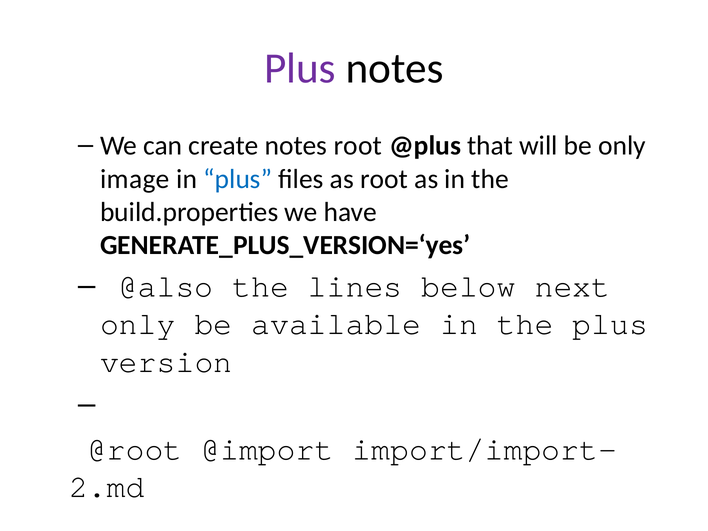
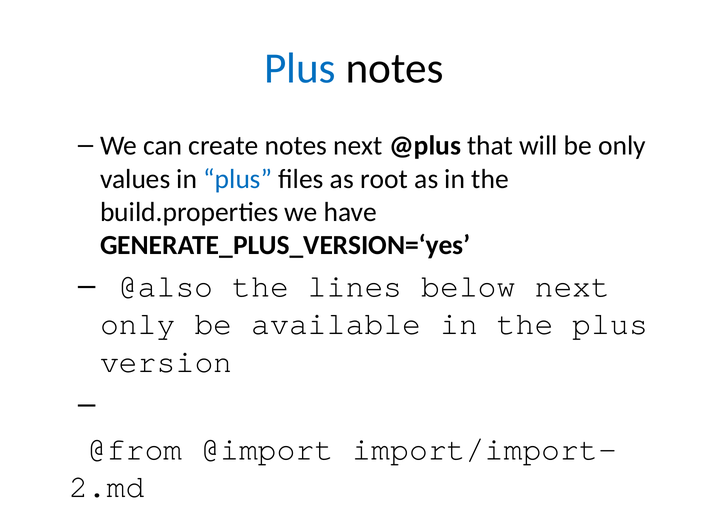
Plus at (300, 69) colour: purple -> blue
notes root: root -> next
image: image -> values
@root: @root -> @from
